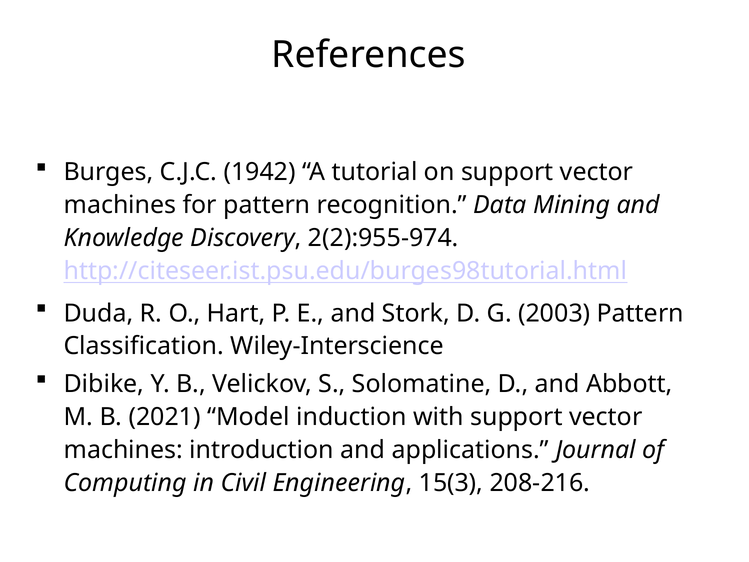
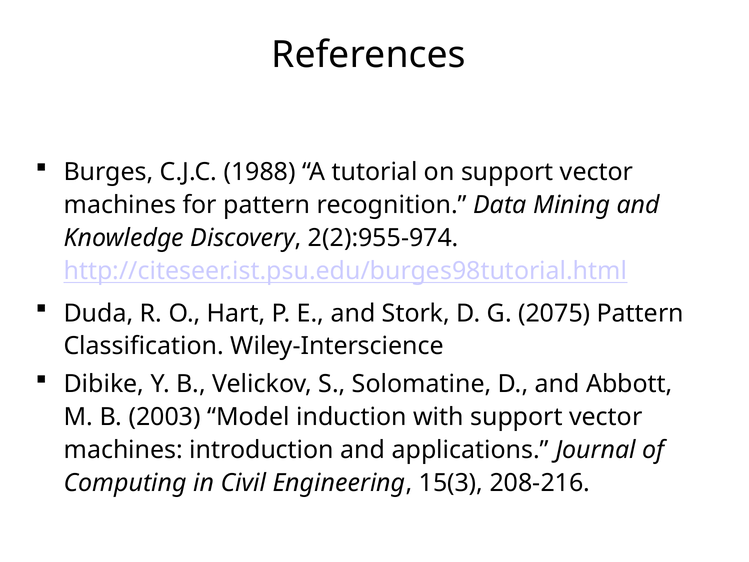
1942: 1942 -> 1988
2003: 2003 -> 2075
2021: 2021 -> 2003
